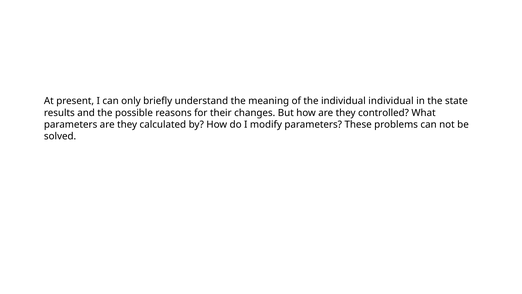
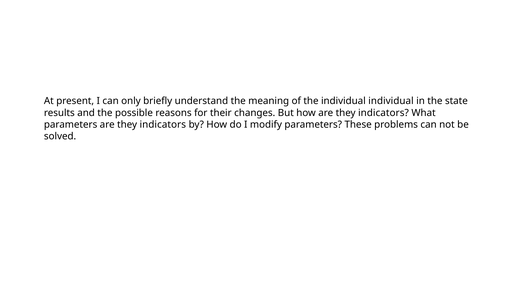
how are they controlled: controlled -> indicators
parameters are they calculated: calculated -> indicators
